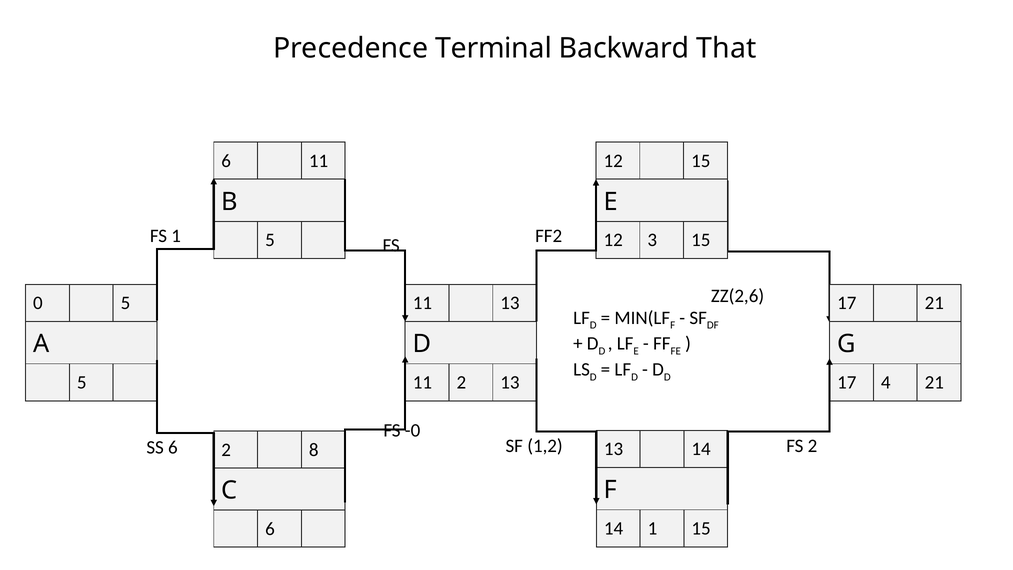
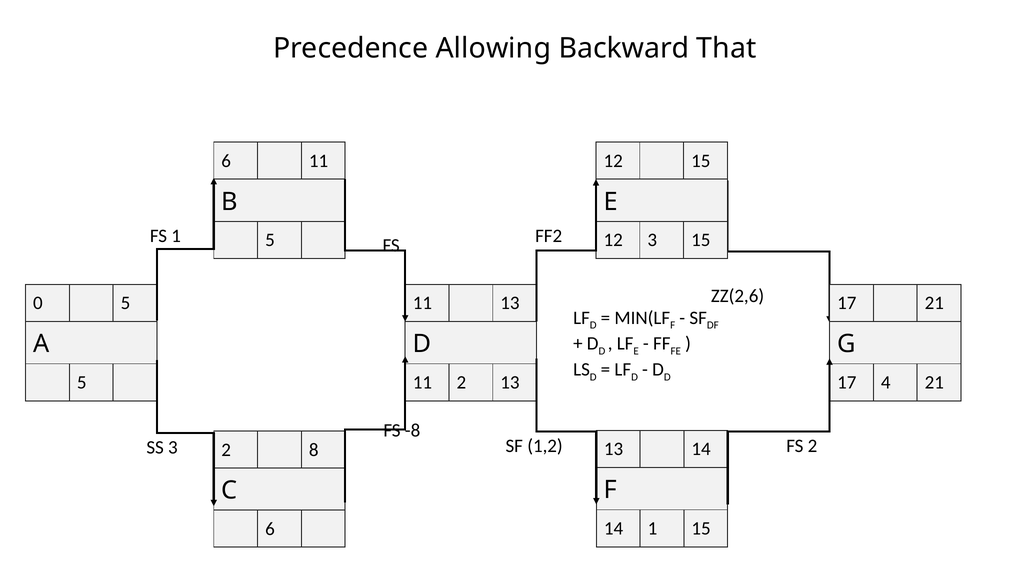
Terminal: Terminal -> Allowing
-0: -0 -> -8
SS 6: 6 -> 3
